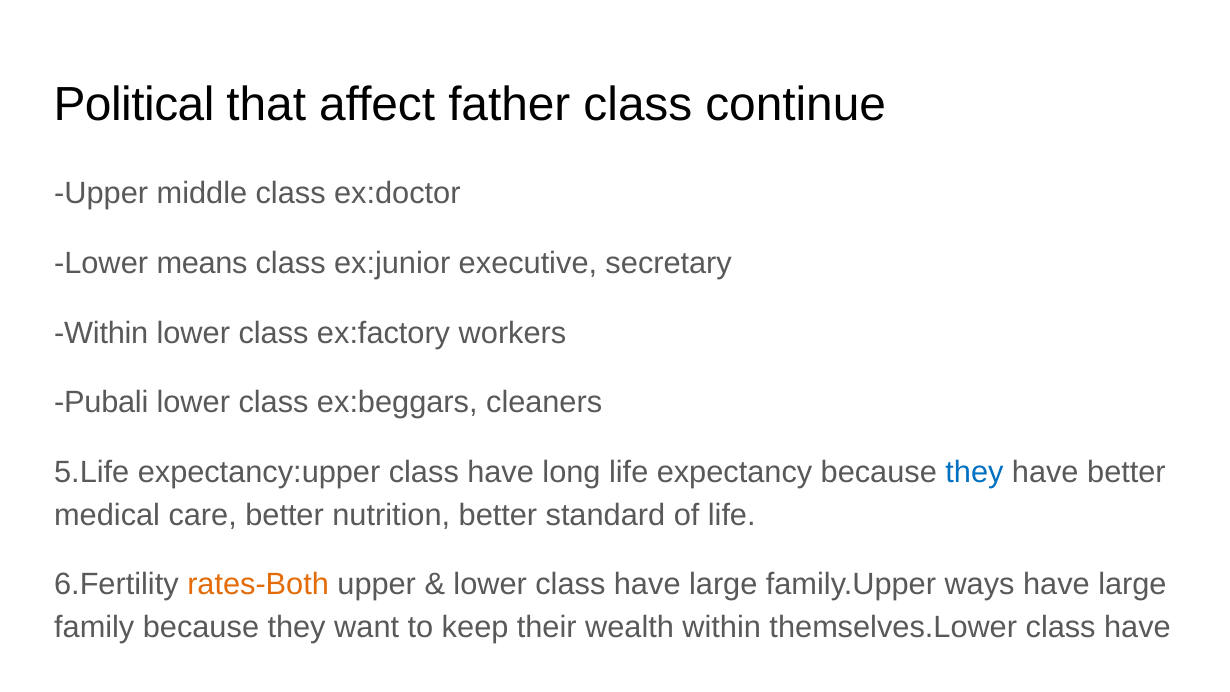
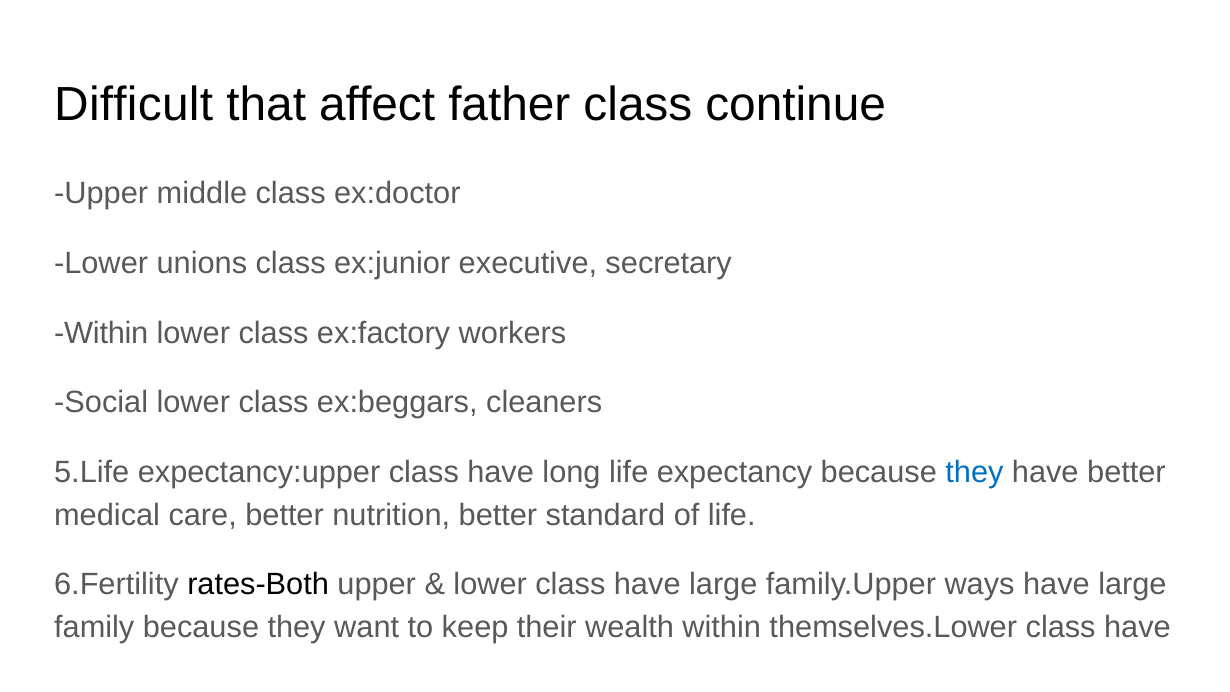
Political: Political -> Difficult
means: means -> unions
Pubali: Pubali -> Social
rates-Both colour: orange -> black
